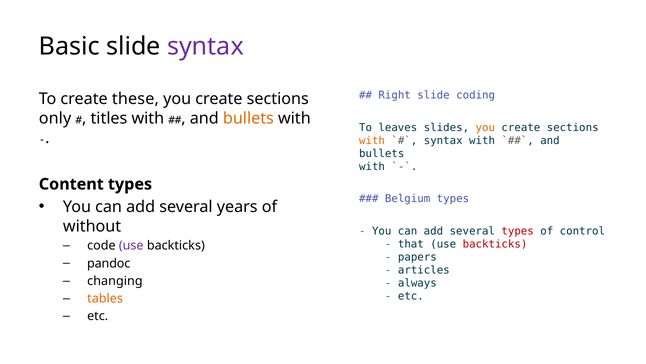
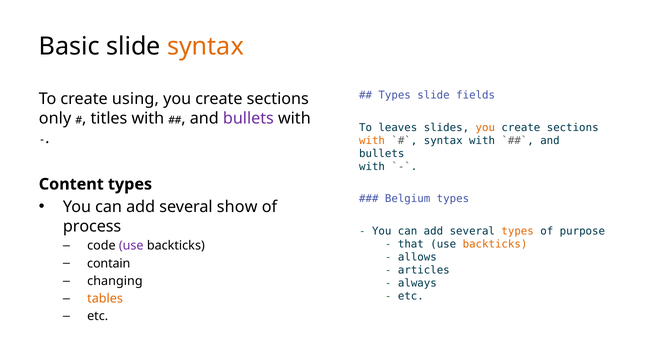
syntax at (205, 47) colour: purple -> orange
Right at (395, 95): Right -> Types
coding: coding -> fields
these: these -> using
bullets at (248, 118) colour: orange -> purple
years: years -> show
without: without -> process
types at (518, 231) colour: red -> orange
control: control -> purpose
backticks at (495, 244) colour: red -> orange
papers: papers -> allows
pandoc: pandoc -> contain
